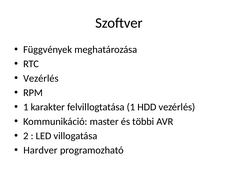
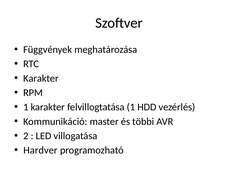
Vezérlés at (41, 79): Vezérlés -> Karakter
